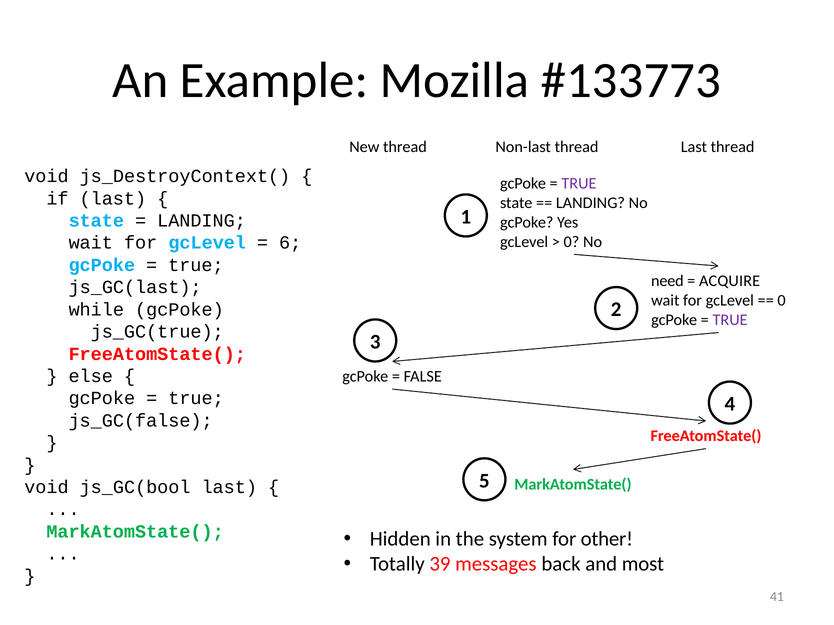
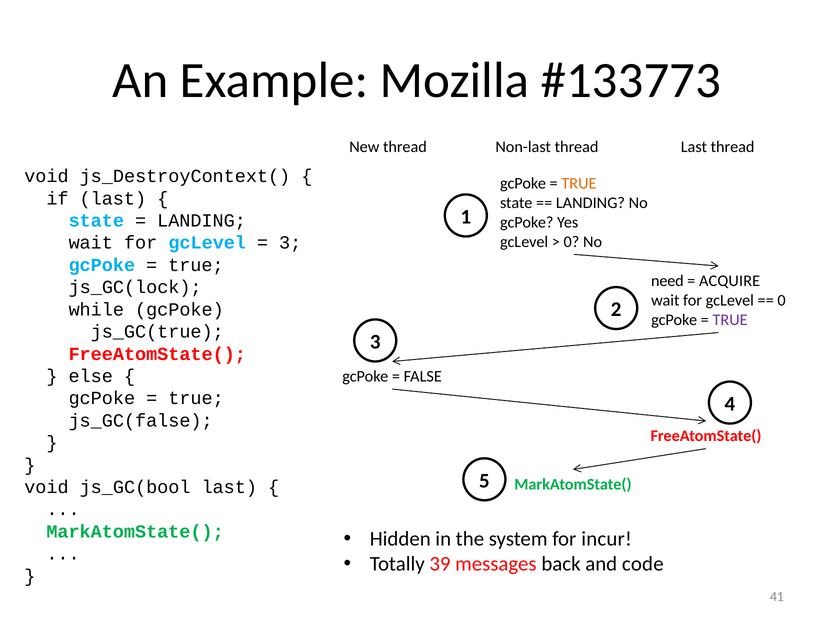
TRUE at (579, 183) colour: purple -> orange
6 at (290, 243): 6 -> 3
js_GC(last: js_GC(last -> js_GC(lock
other: other -> incur
most: most -> code
